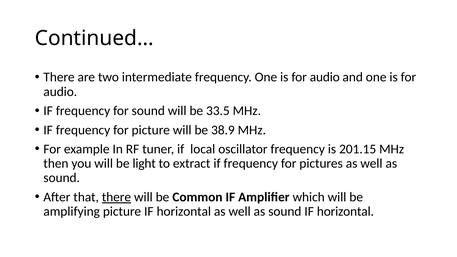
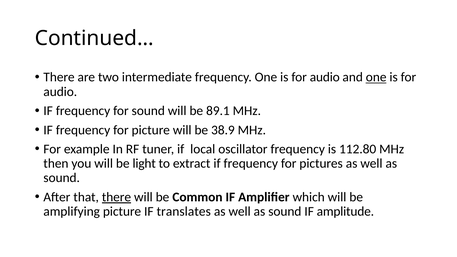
one at (376, 77) underline: none -> present
33.5: 33.5 -> 89.1
201.15: 201.15 -> 112.80
picture IF horizontal: horizontal -> translates
sound IF horizontal: horizontal -> amplitude
